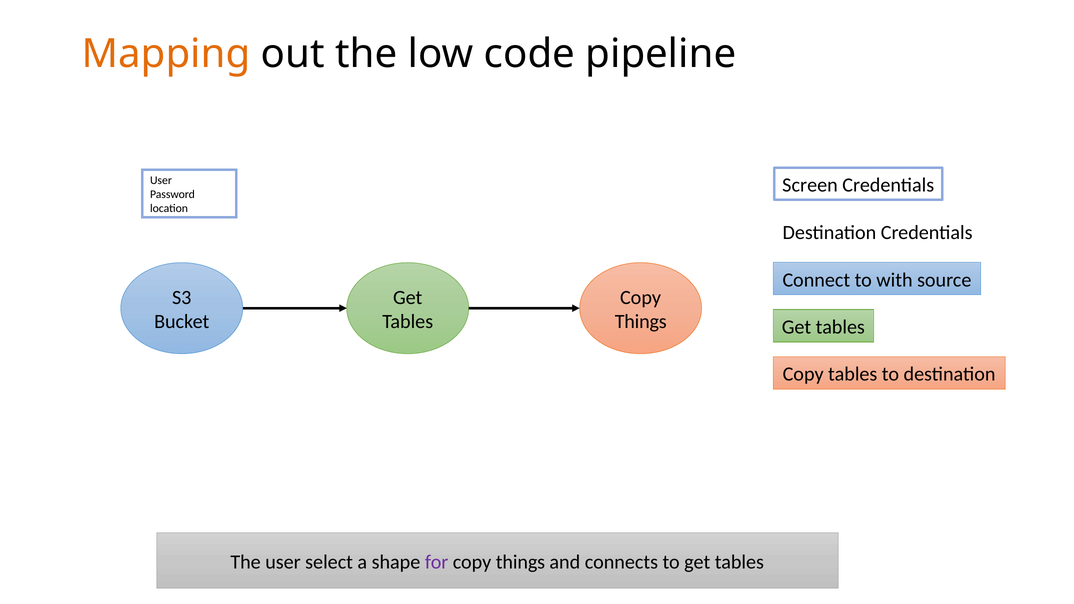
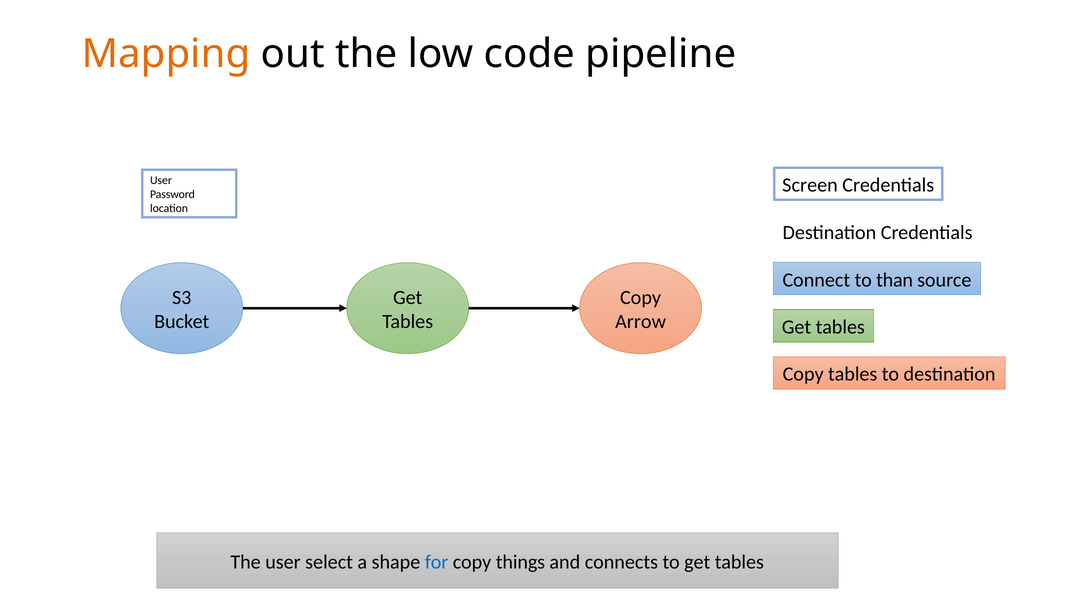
with: with -> than
Things at (641, 322): Things -> Arrow
for colour: purple -> blue
